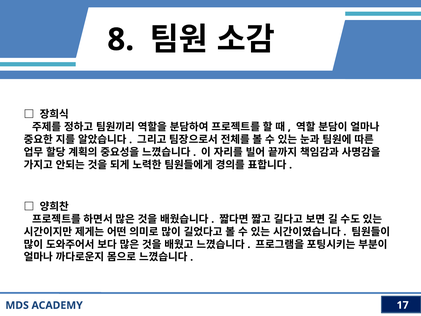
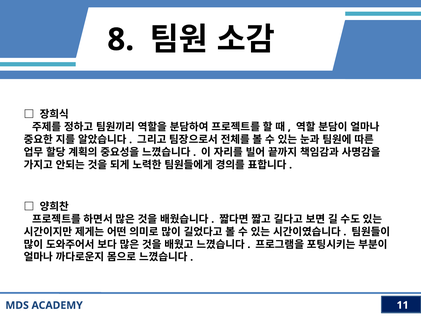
17: 17 -> 11
